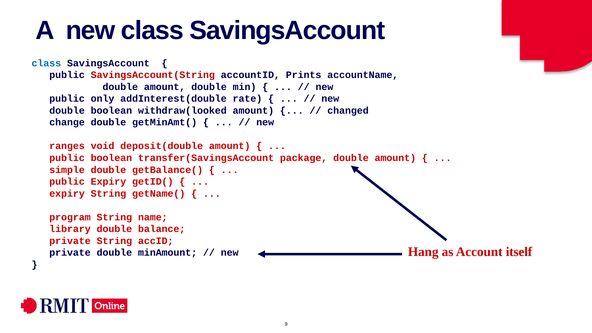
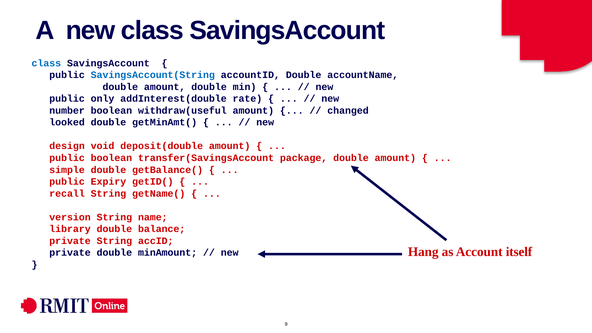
SavingsAccount(String colour: red -> blue
accountID Prints: Prints -> Double
double at (67, 111): double -> number
withdraw(looked: withdraw(looked -> withdraw(useful
change: change -> looked
ranges: ranges -> design
expiry at (67, 193): expiry -> recall
program: program -> version
